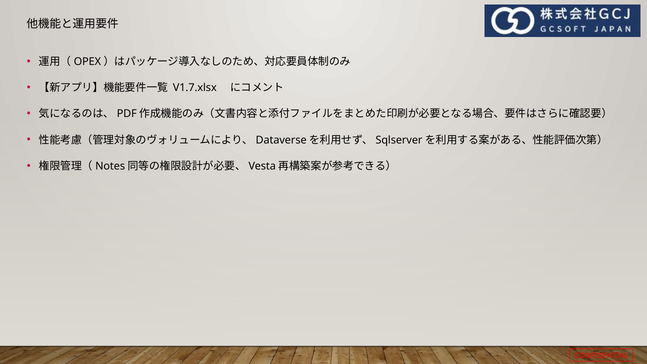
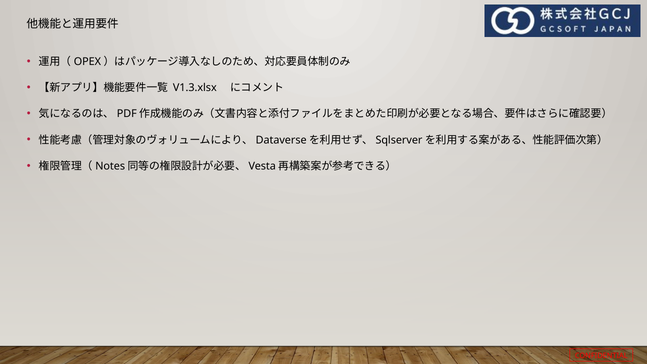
V1.7.xlsx: V1.7.xlsx -> V1.3.xlsx
